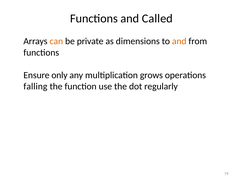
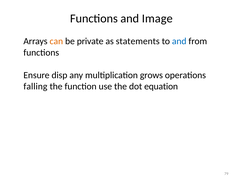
Called: Called -> Image
dimensions: dimensions -> statements
and at (179, 41) colour: orange -> blue
only: only -> disp
regularly: regularly -> equation
